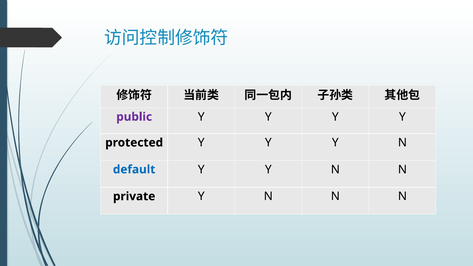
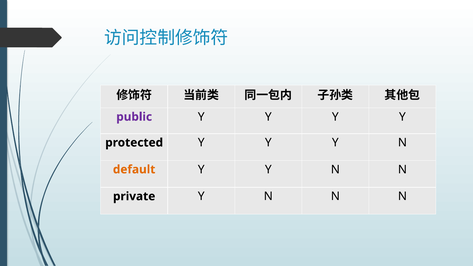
default colour: blue -> orange
